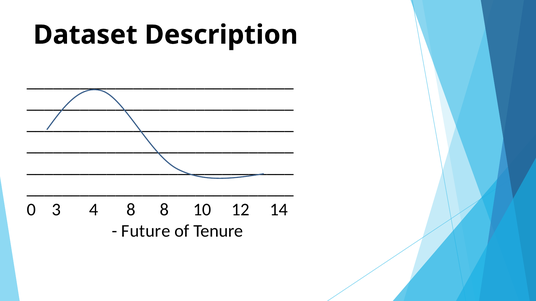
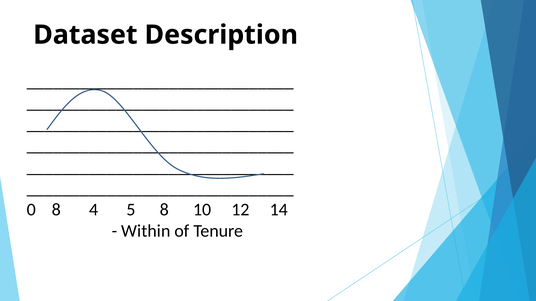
0 3: 3 -> 8
4 8: 8 -> 5
Future: Future -> Within
